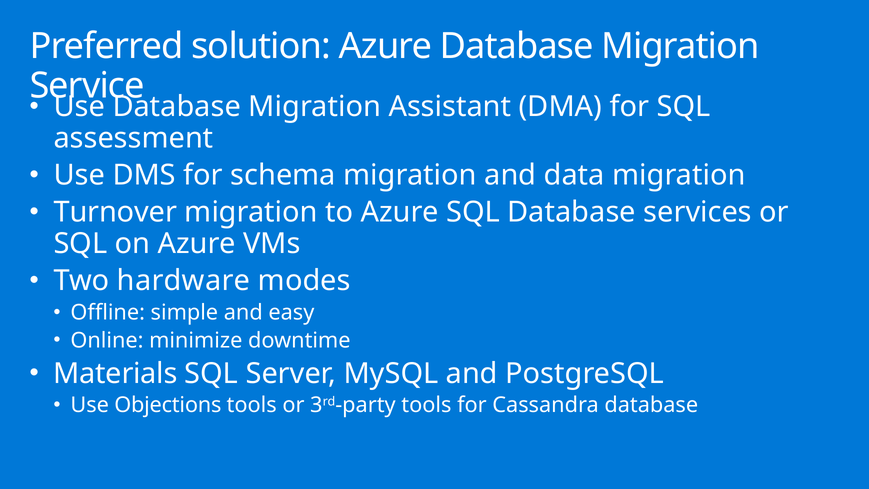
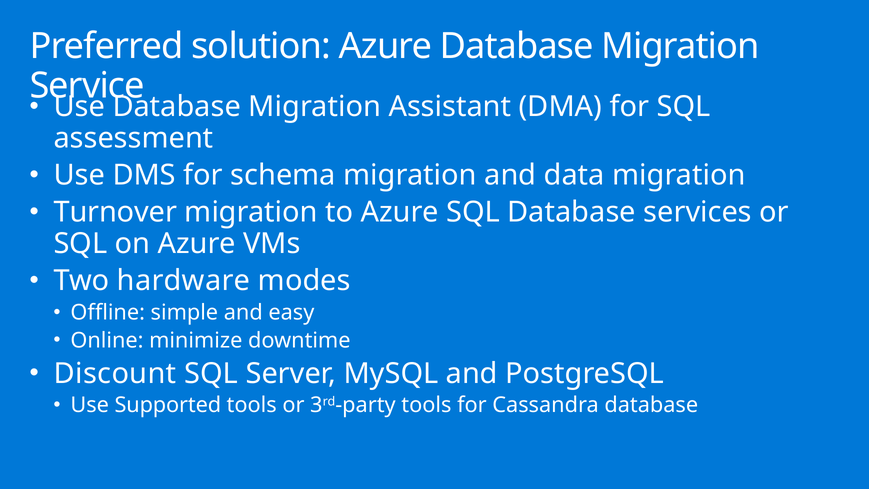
Materials: Materials -> Discount
Objections: Objections -> Supported
